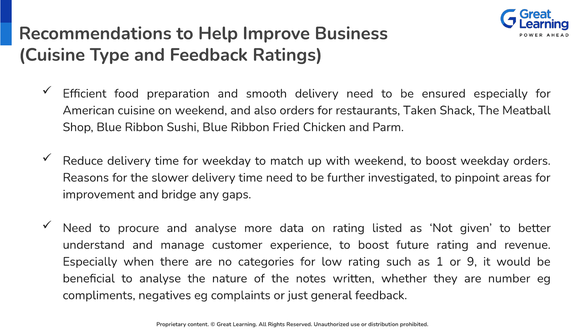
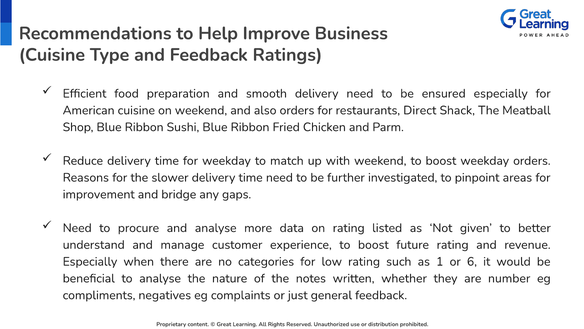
Taken: Taken -> Direct
9: 9 -> 6
